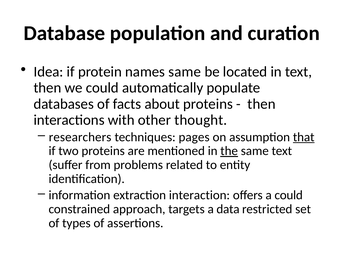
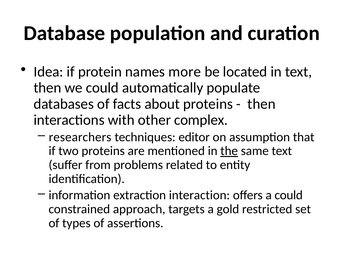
names same: same -> more
thought: thought -> complex
pages: pages -> editor
that underline: present -> none
data: data -> gold
